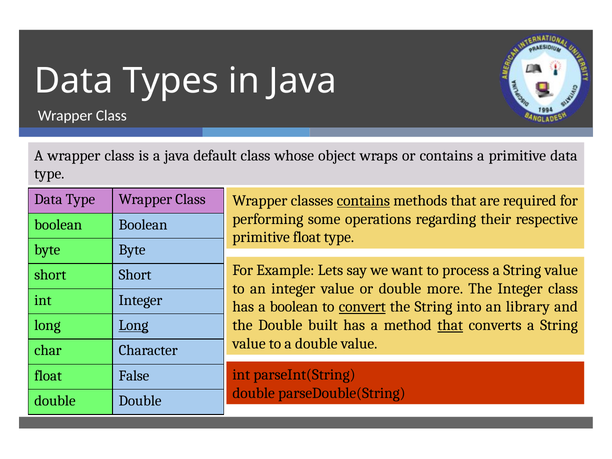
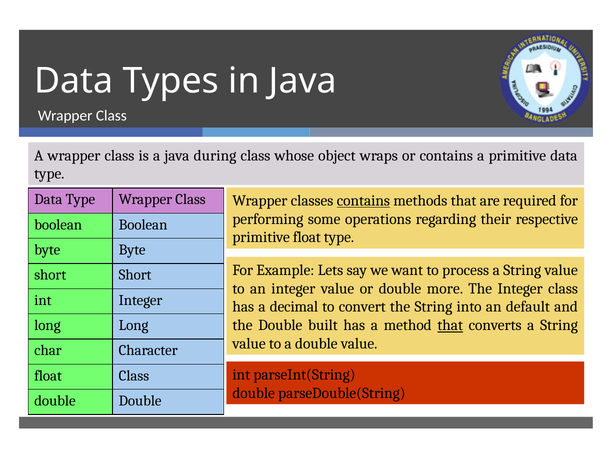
default: default -> during
a boolean: boolean -> decimal
convert underline: present -> none
library: library -> default
Long at (134, 325) underline: present -> none
float False: False -> Class
